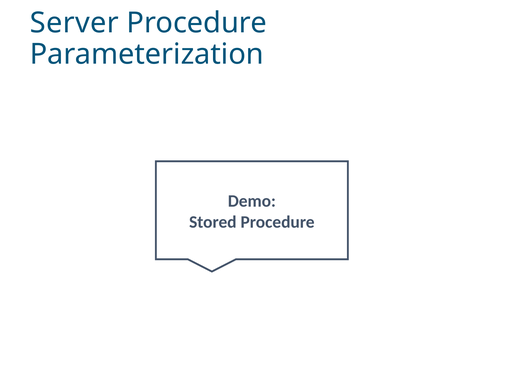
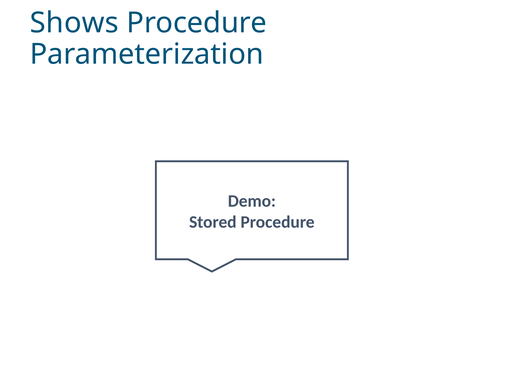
Server: Server -> Shows
